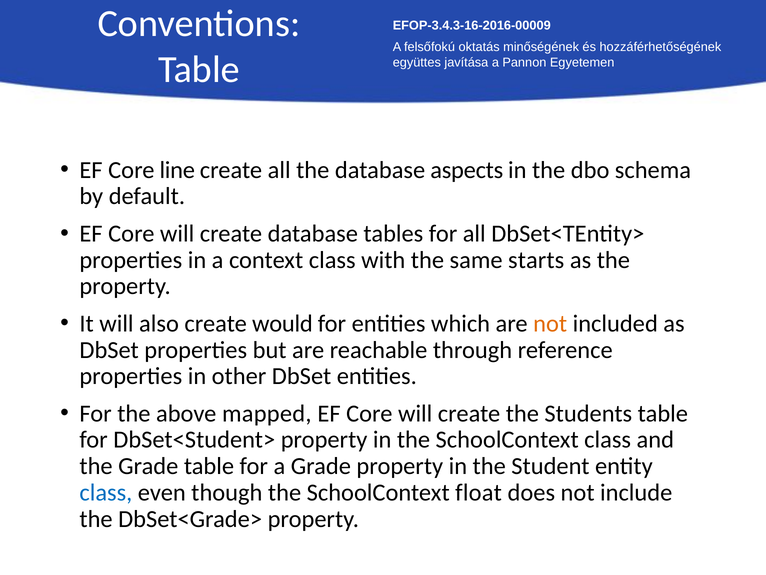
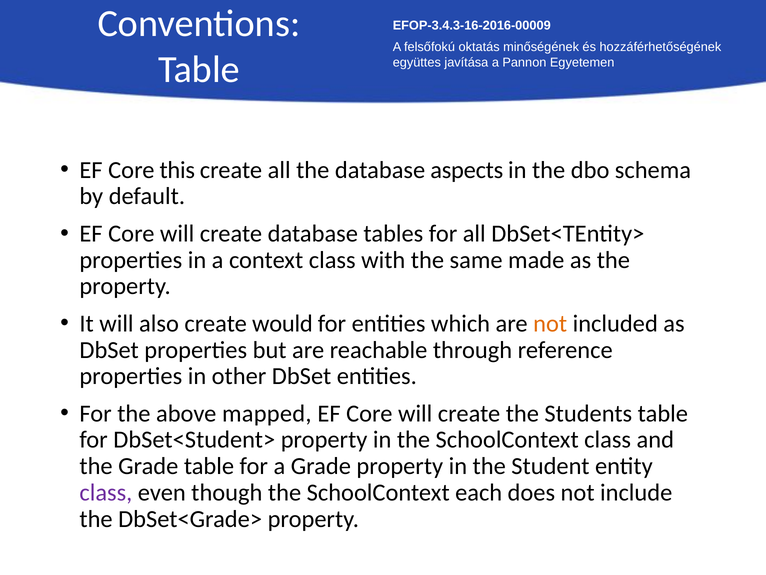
line: line -> this
starts: starts -> made
class at (106, 492) colour: blue -> purple
float: float -> each
